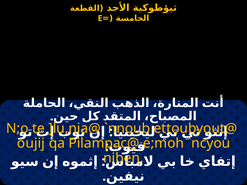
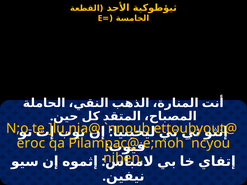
oujij: oujij -> eroc
